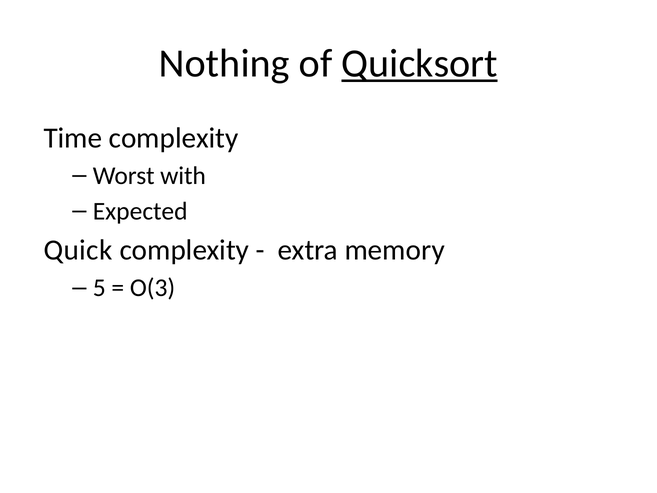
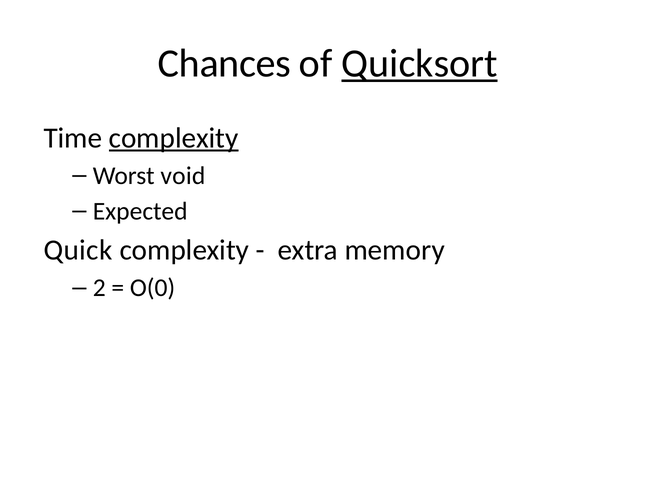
Nothing: Nothing -> Chances
complexity at (174, 138) underline: none -> present
with: with -> void
5: 5 -> 2
O(3: O(3 -> O(0
